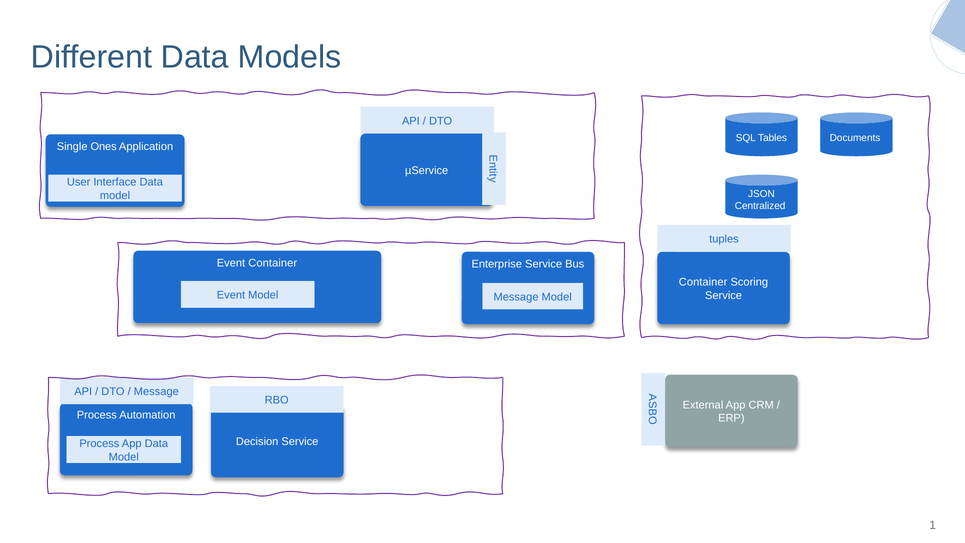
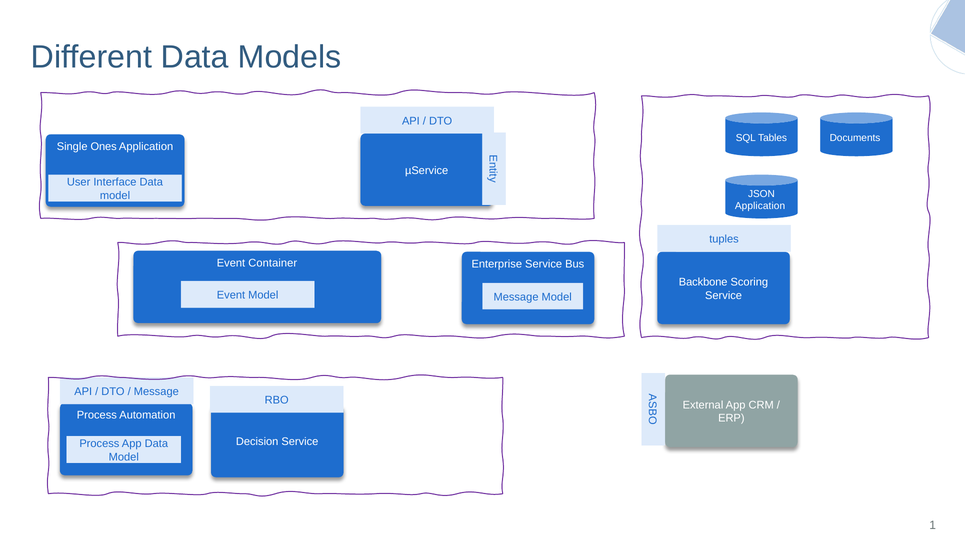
Centralized at (760, 206): Centralized -> Application
Container at (703, 282): Container -> Backbone
